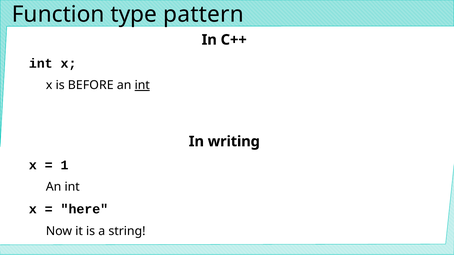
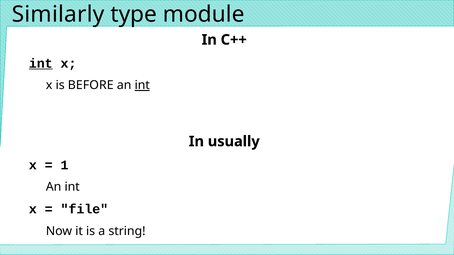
Function: Function -> Similarly
pattern: pattern -> module
int at (41, 63) underline: none -> present
writing: writing -> usually
here: here -> file
